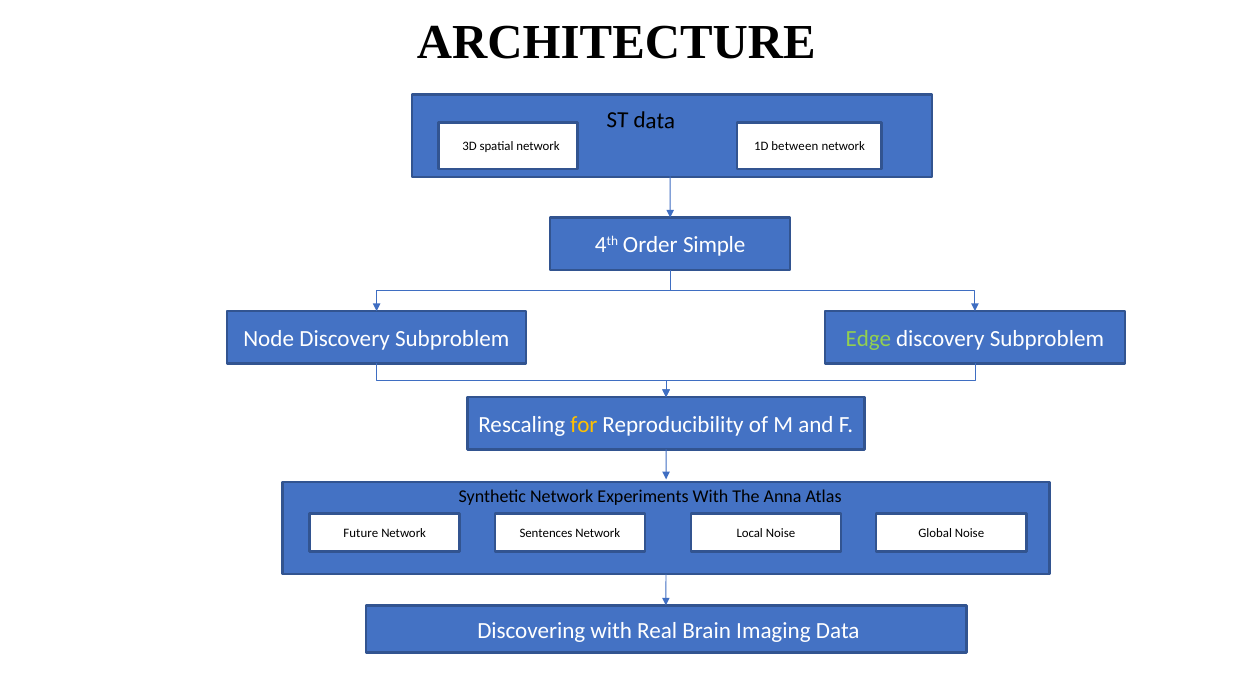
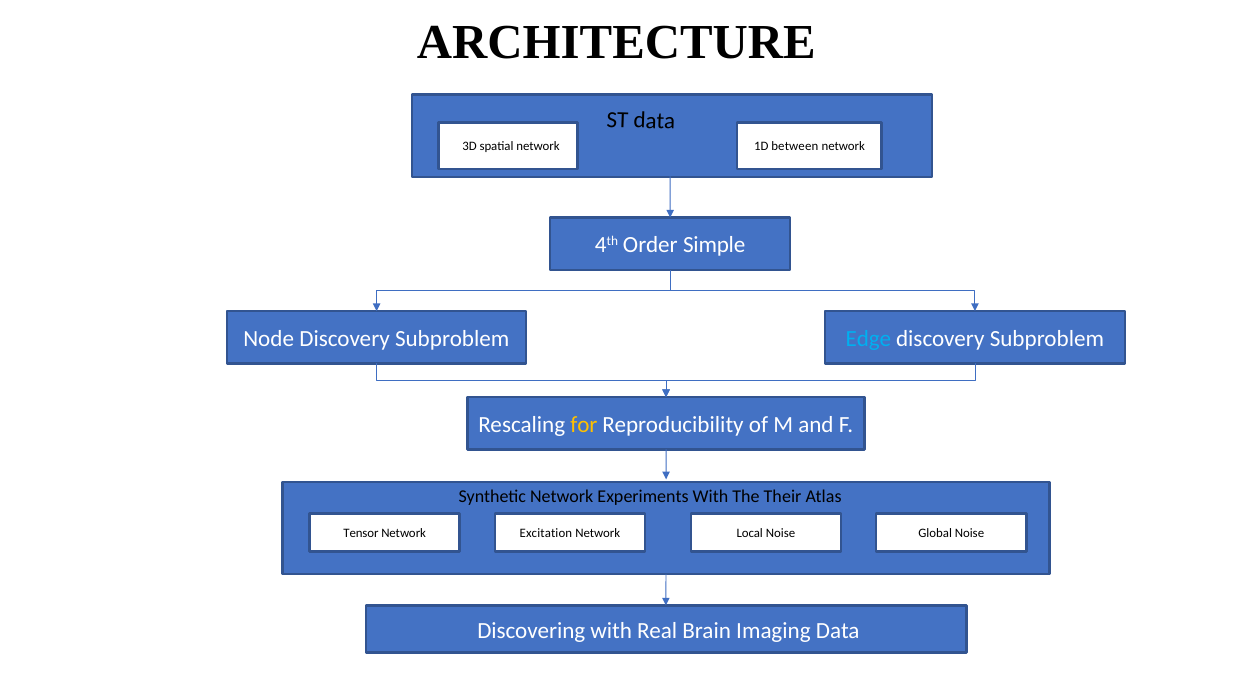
Edge colour: light green -> light blue
Anna: Anna -> Their
Future: Future -> Tensor
Sentences: Sentences -> Excitation
